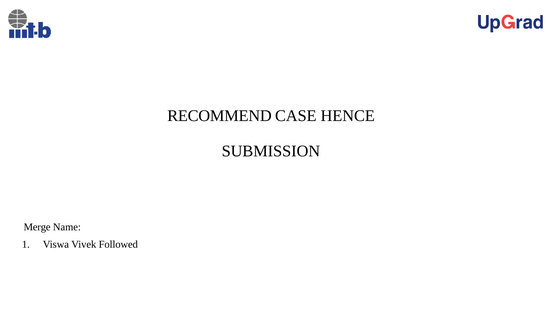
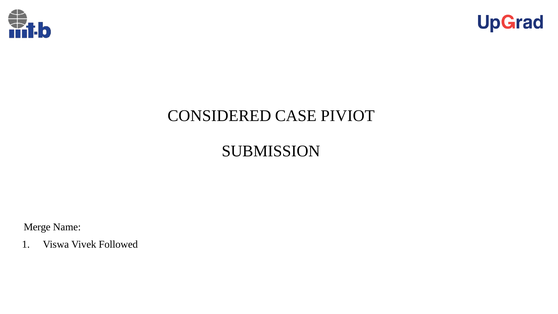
RECOMMEND: RECOMMEND -> CONSIDERED
HENCE: HENCE -> PIVIOT
